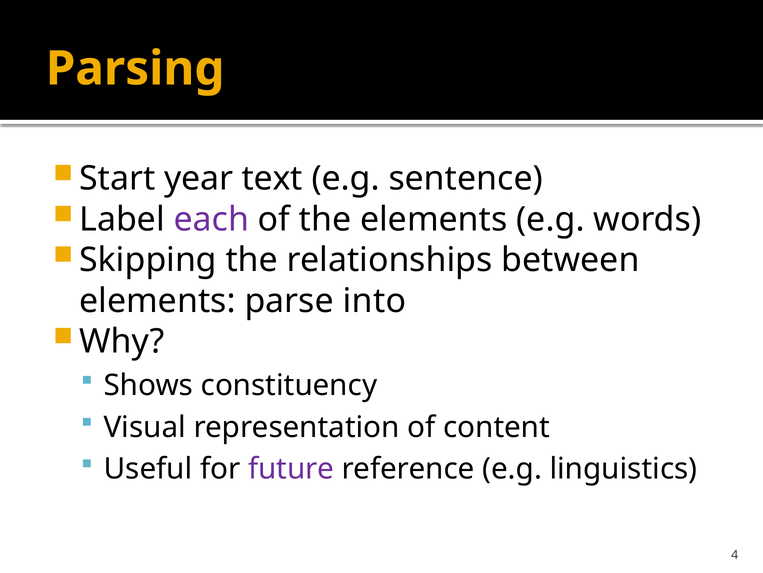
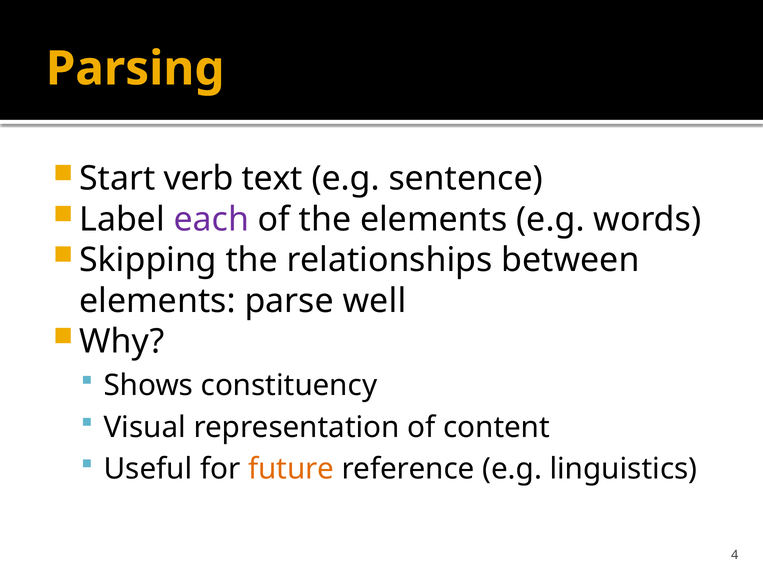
year: year -> verb
into: into -> well
future colour: purple -> orange
